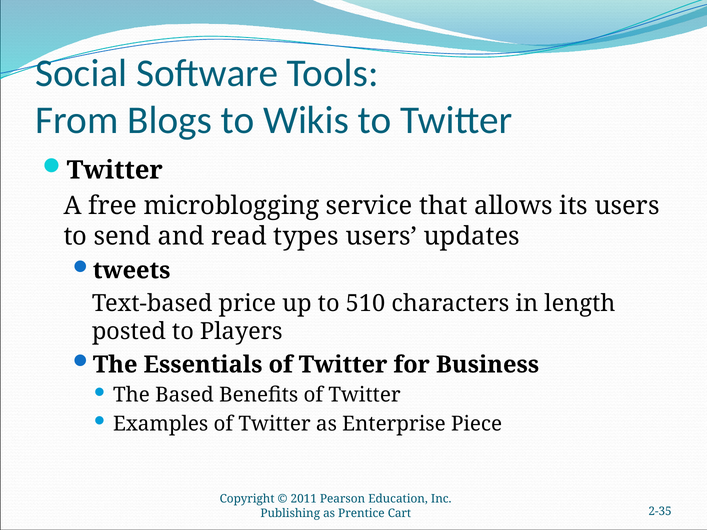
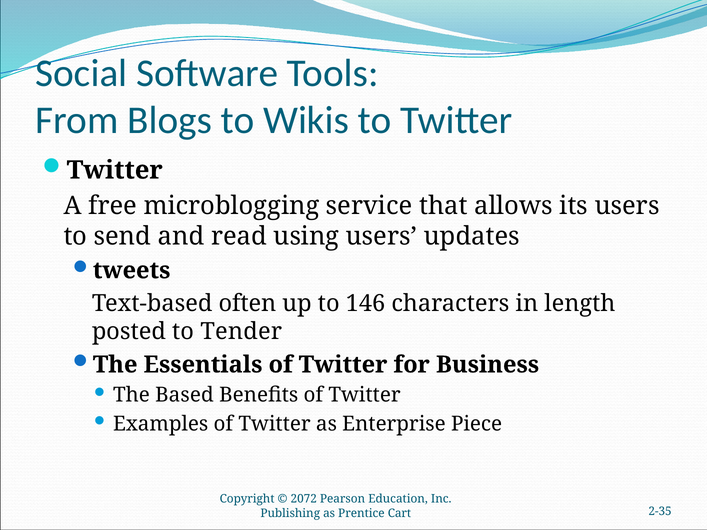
types: types -> using
price: price -> often
510: 510 -> 146
Players: Players -> Tender
2011: 2011 -> 2072
